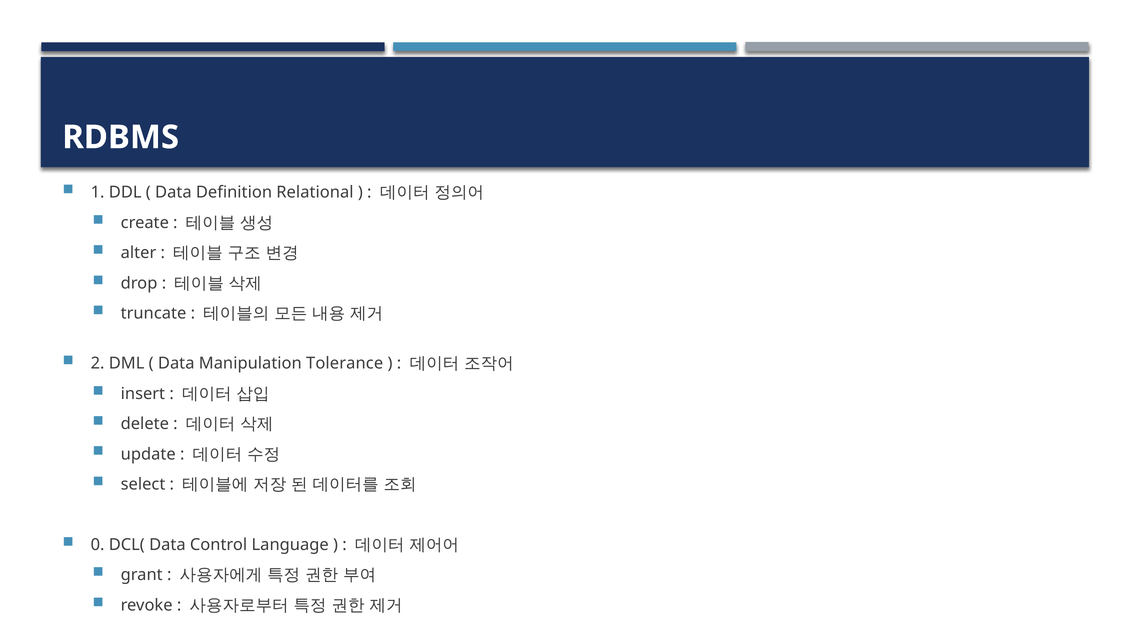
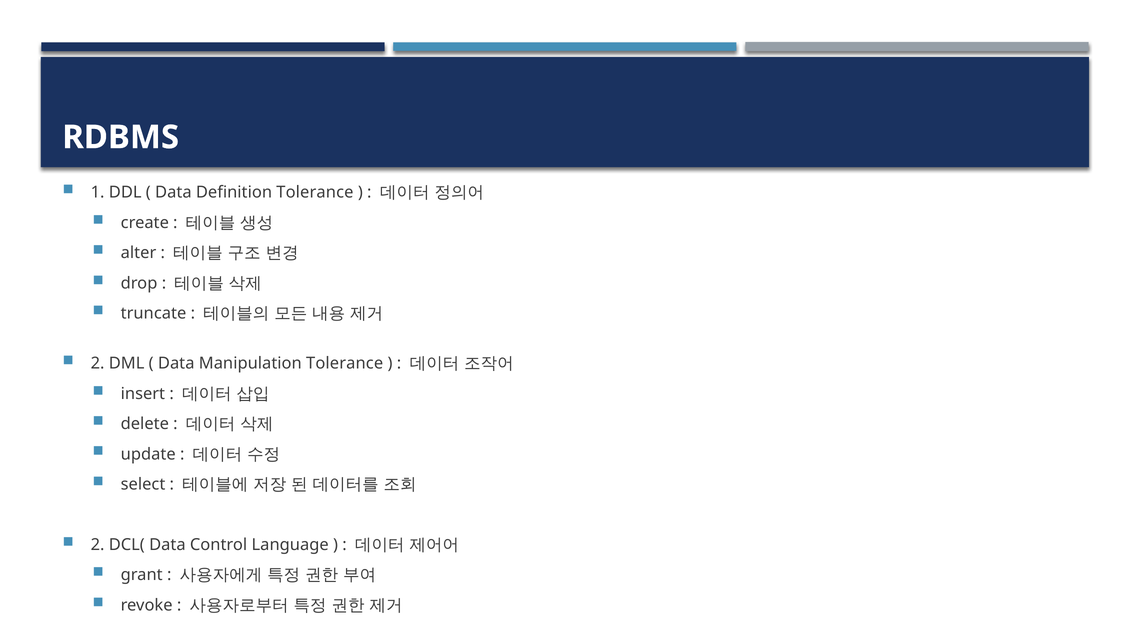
Definition Relational: Relational -> Tolerance
0 at (98, 544): 0 -> 2
